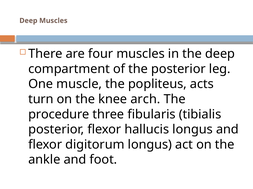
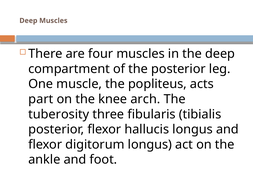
turn: turn -> part
procedure: procedure -> tuberosity
